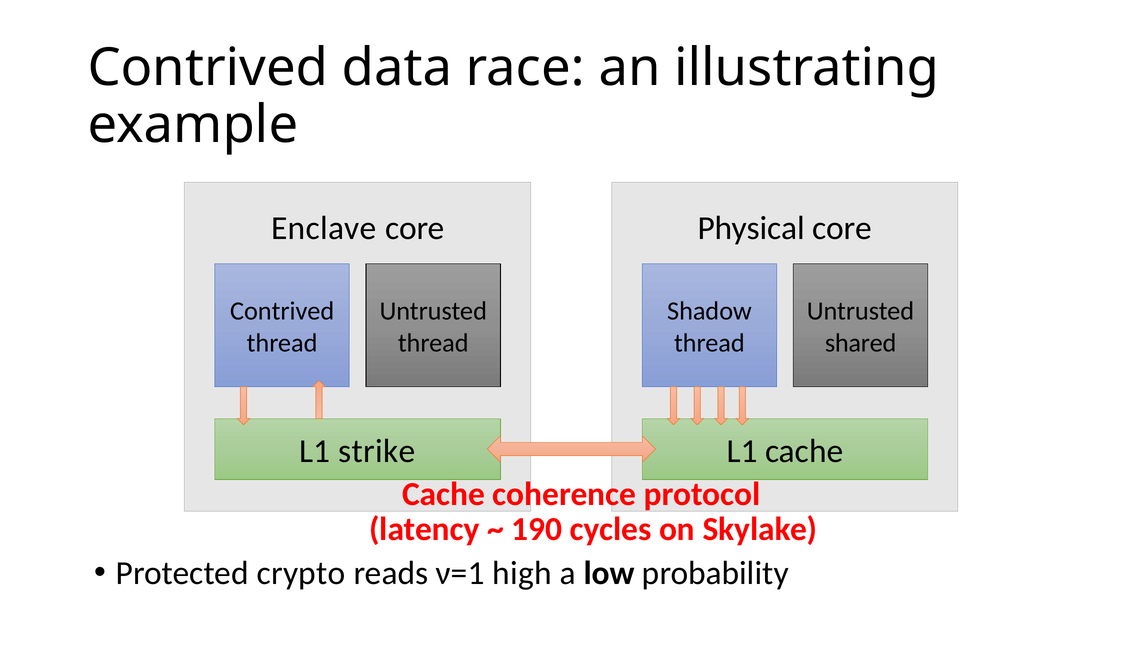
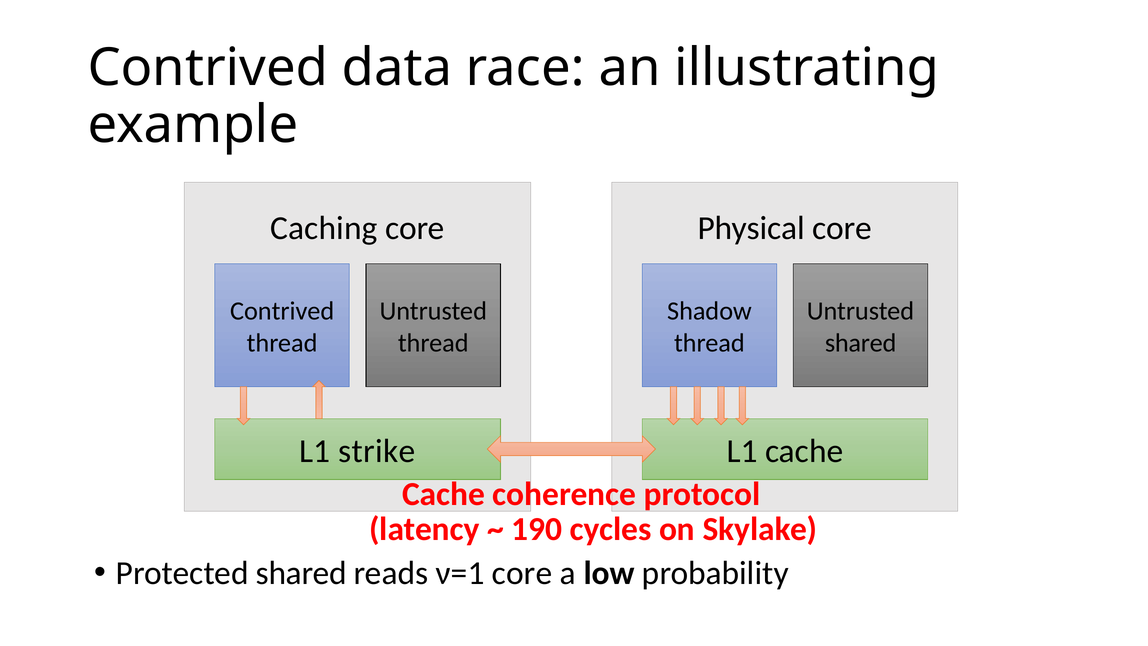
Enclave: Enclave -> Caching
Protected crypto: crypto -> shared
ν=1 high: high -> core
